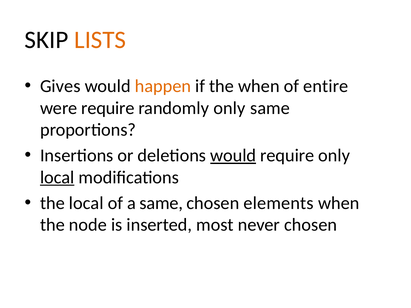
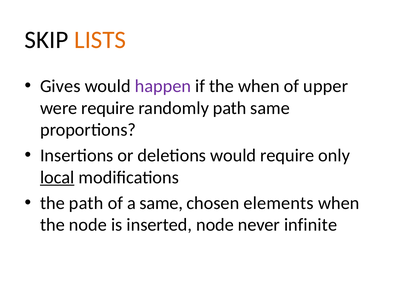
happen colour: orange -> purple
entire: entire -> upper
randomly only: only -> path
would at (233, 156) underline: present -> none
the local: local -> path
inserted most: most -> node
never chosen: chosen -> infinite
